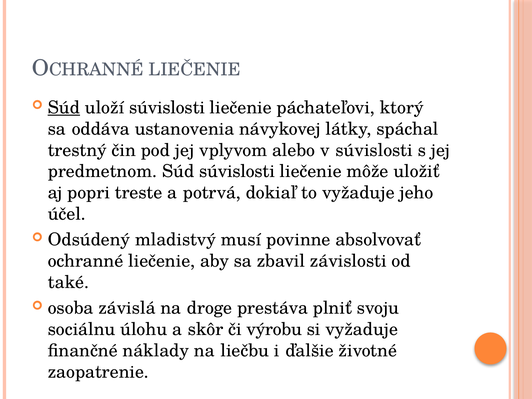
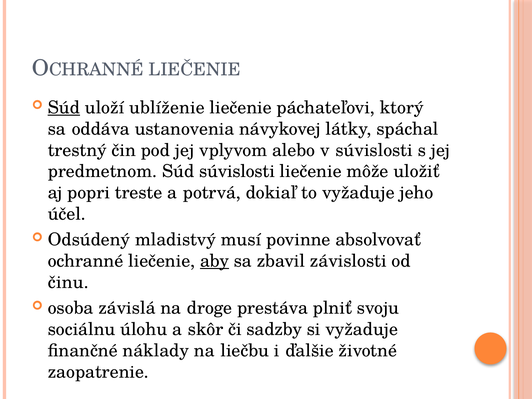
uloží súvislosti: súvislosti -> ublíženie
aby underline: none -> present
také: také -> činu
výrobu: výrobu -> sadzby
